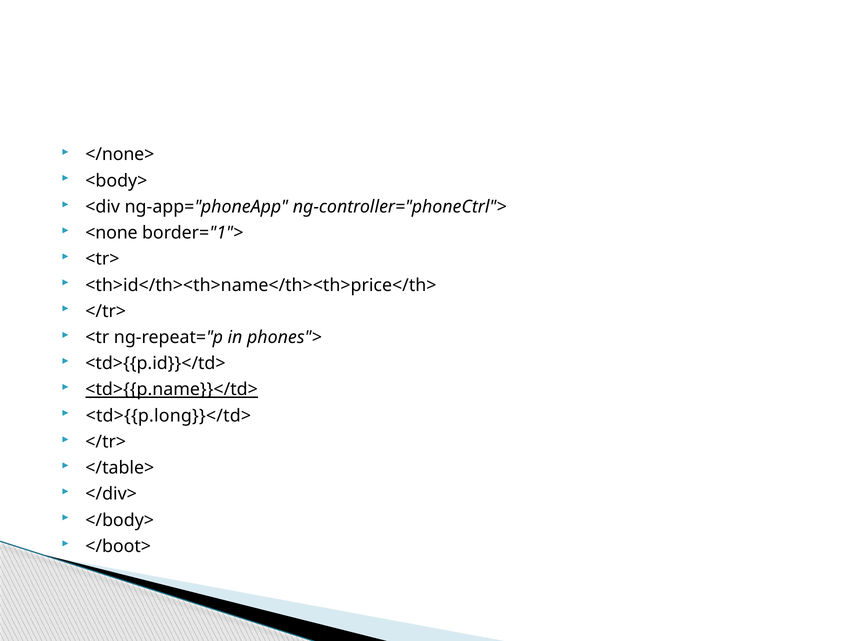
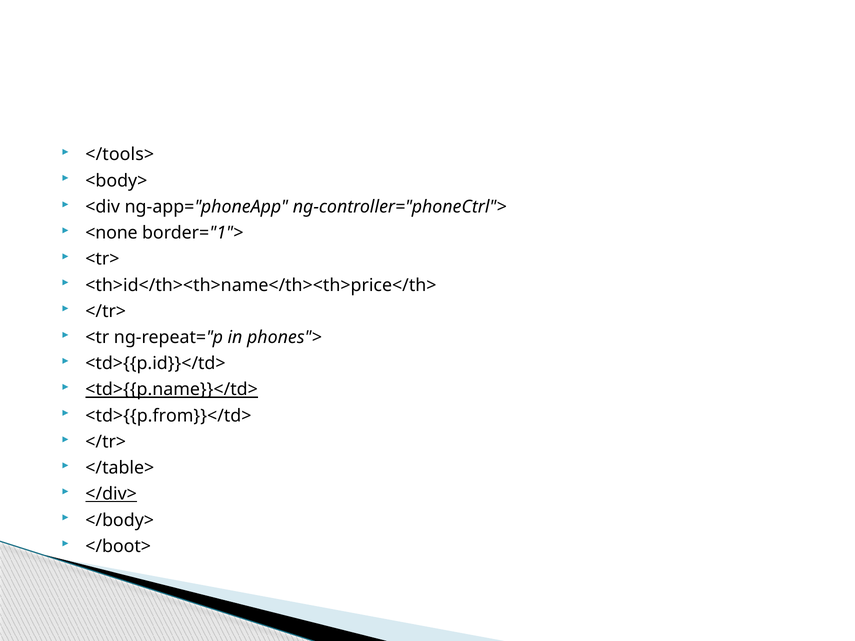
</none>: </none> -> </tools>
<td>{{p.long}}</td>: <td>{{p.long}}</td> -> <td>{{p.from}}</td>
</div> underline: none -> present
